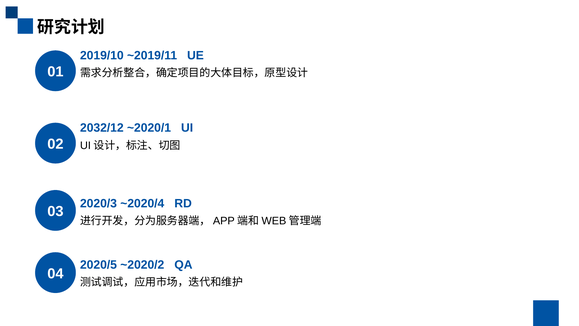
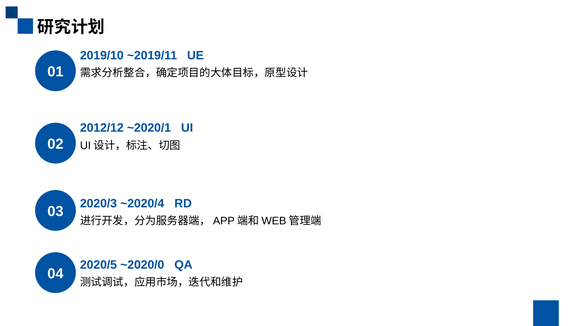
2032/12: 2032/12 -> 2012/12
~2020/2: ~2020/2 -> ~2020/0
